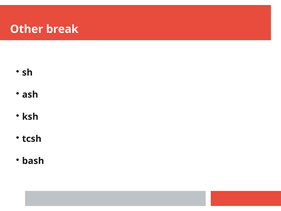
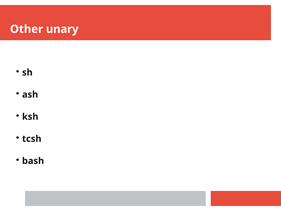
break: break -> unary
